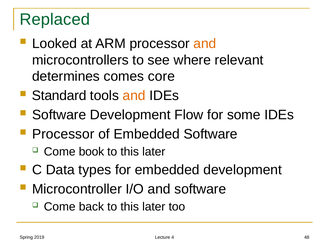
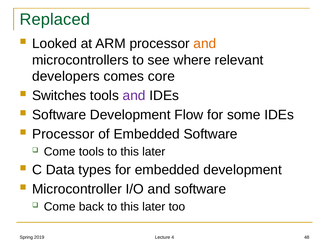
determines: determines -> developers
Standard: Standard -> Switches
and at (134, 96) colour: orange -> purple
Come book: book -> tools
